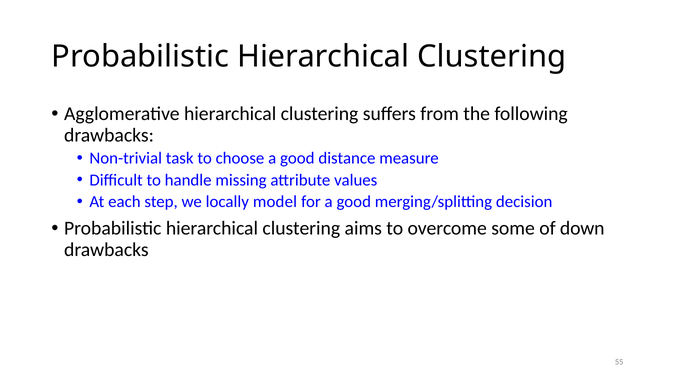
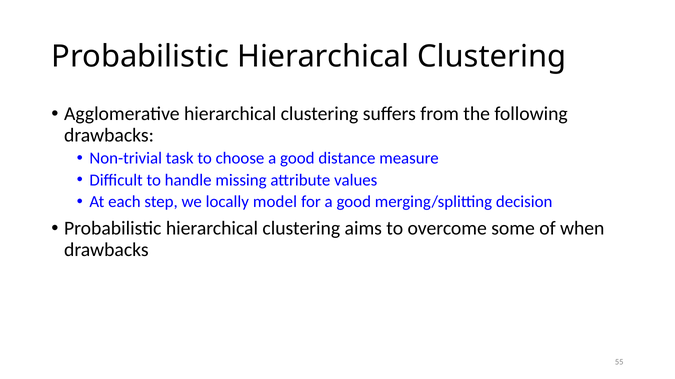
down: down -> when
